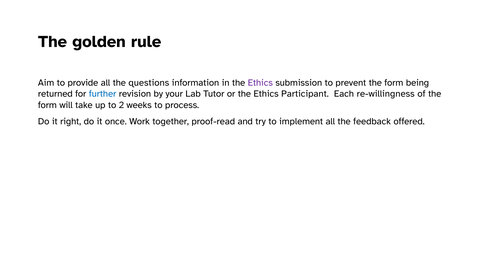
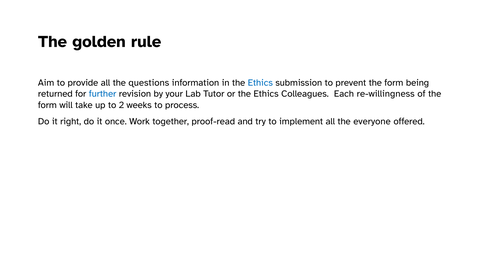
Ethics at (260, 83) colour: purple -> blue
Participant: Participant -> Colleagues
feedback: feedback -> everyone
